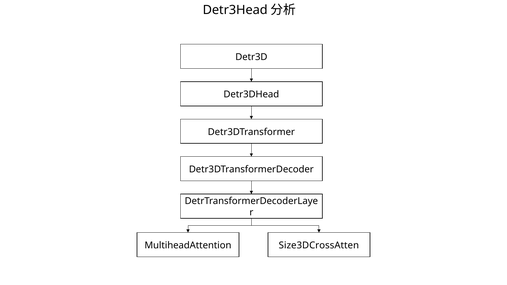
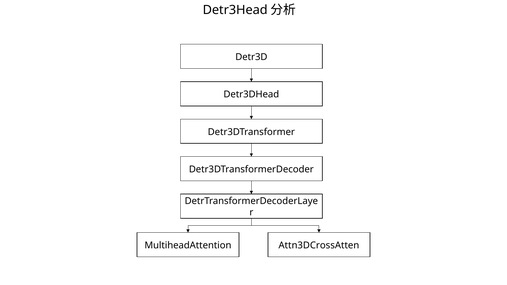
Size3DCrossAtten: Size3DCrossAtten -> Attn3DCrossAtten
